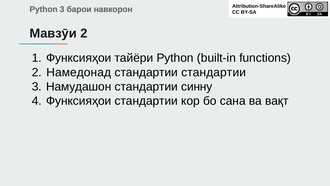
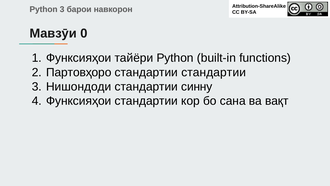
Мавзӯи 2: 2 -> 0
Намедонад: Намедонад -> Партовҳоро
Намудашон: Намудашон -> Нишондоди
